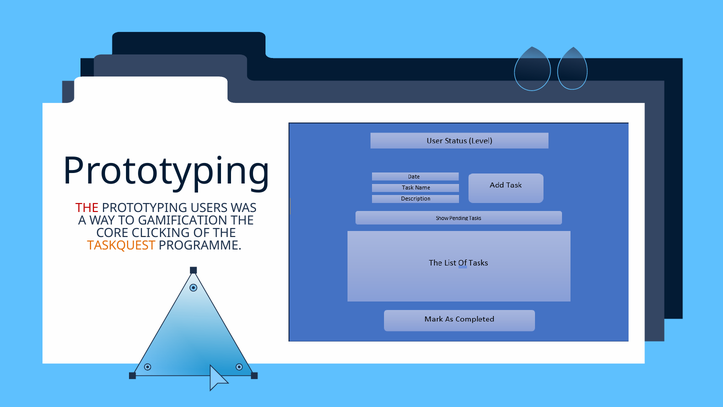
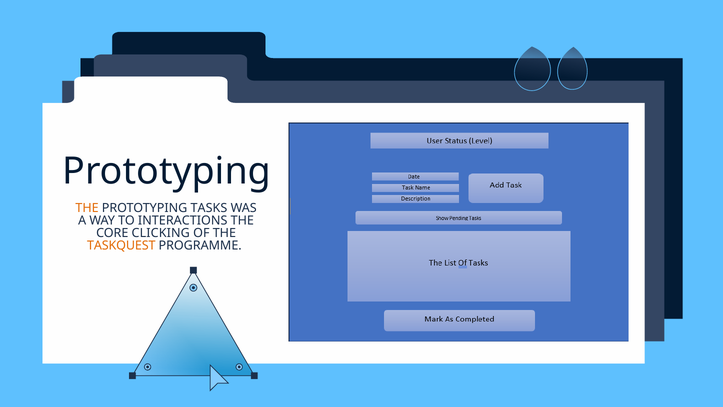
THE at (87, 208) colour: red -> orange
USERS: USERS -> TASKS
GAMIFICATION: GAMIFICATION -> INTERACTIONS
